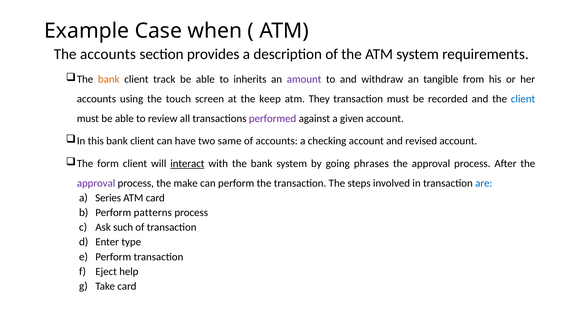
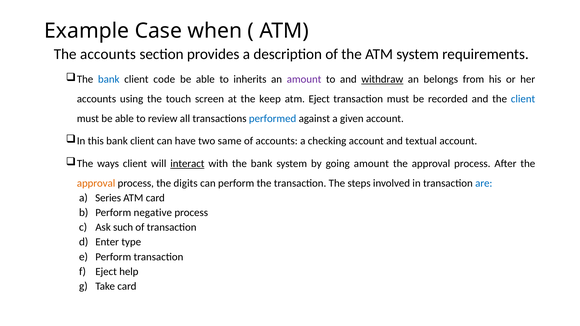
bank at (109, 79) colour: orange -> blue
track: track -> code
withdraw underline: none -> present
tangible: tangible -> belongs
atm They: They -> Eject
performed colour: purple -> blue
revised: revised -> textual
form: form -> ways
going phrases: phrases -> amount
approval at (96, 183) colour: purple -> orange
make: make -> digits
patterns: patterns -> negative
